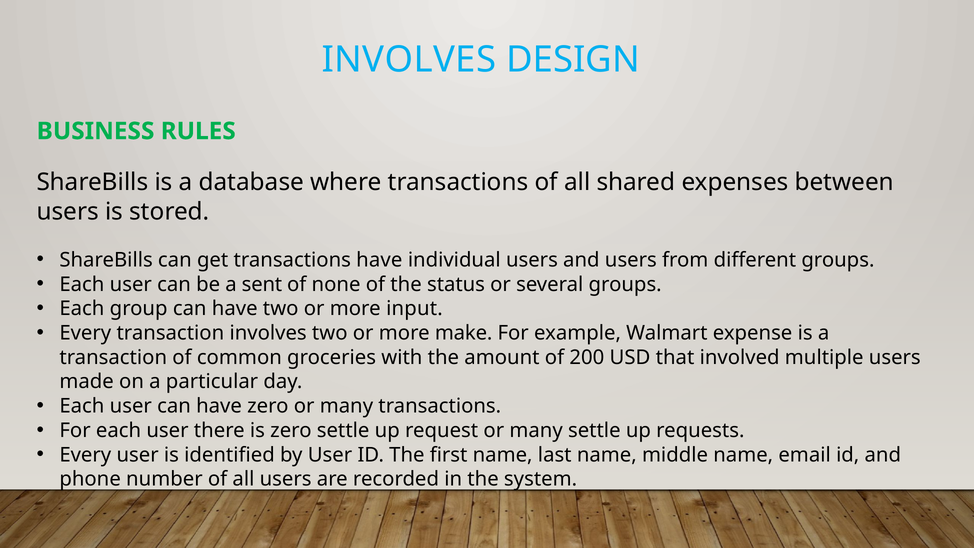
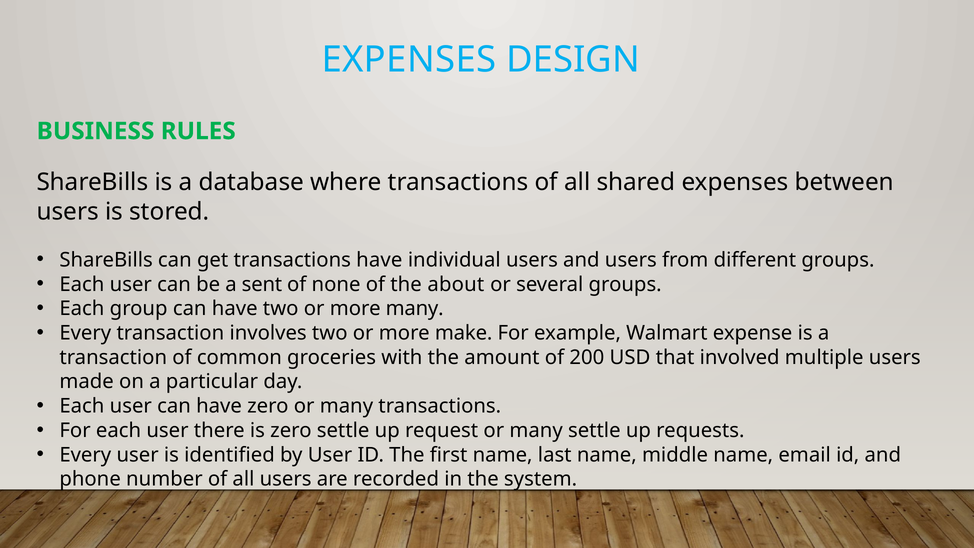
INVOLVES at (409, 60): INVOLVES -> EXPENSES
status: status -> about
more input: input -> many
